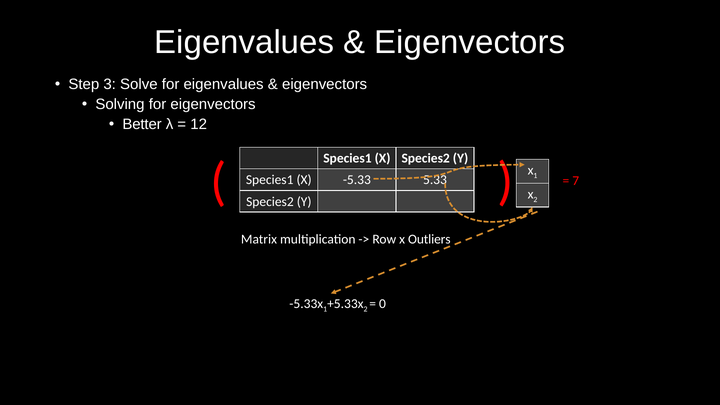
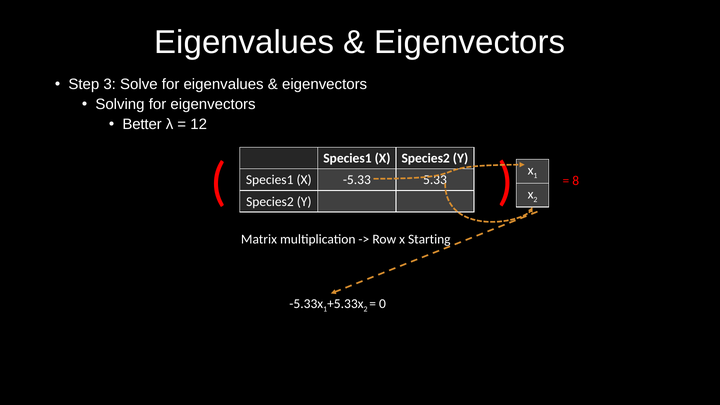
7: 7 -> 8
Outliers: Outliers -> Starting
